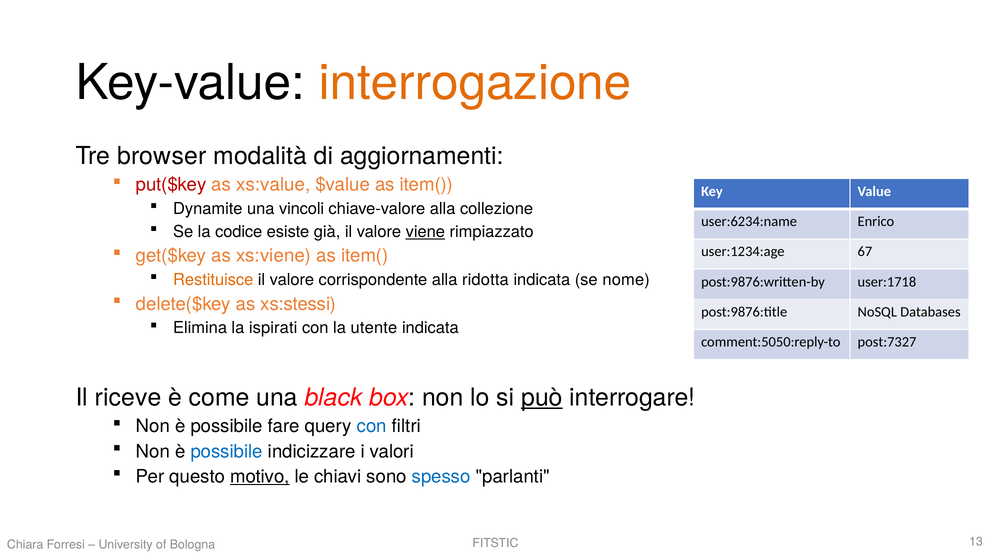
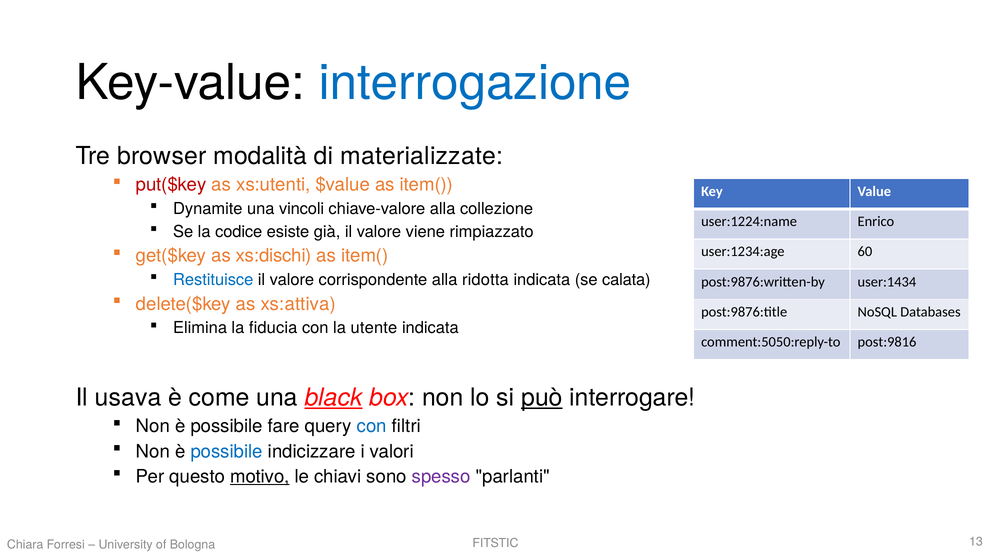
interrogazione colour: orange -> blue
aggiornamenti: aggiornamenti -> materializzate
xs:value: xs:value -> xs:utenti
user:6234:name: user:6234:name -> user:1224:name
viene underline: present -> none
67: 67 -> 60
xs:viene: xs:viene -> xs:dischi
Restituisce colour: orange -> blue
nome: nome -> calata
user:1718: user:1718 -> user:1434
xs:stessi: xs:stessi -> xs:attiva
ispirati: ispirati -> fiducia
post:7327: post:7327 -> post:9816
riceve: riceve -> usava
black underline: none -> present
spesso colour: blue -> purple
